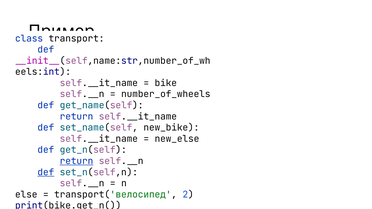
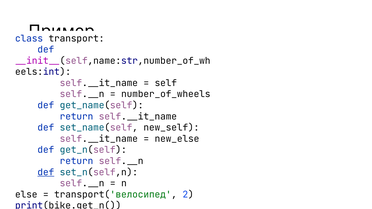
bike: bike -> self
new_bike: new_bike -> new_self
return at (76, 161) underline: present -> none
